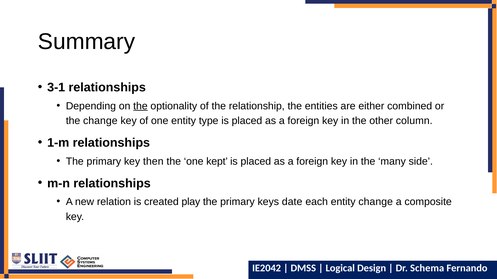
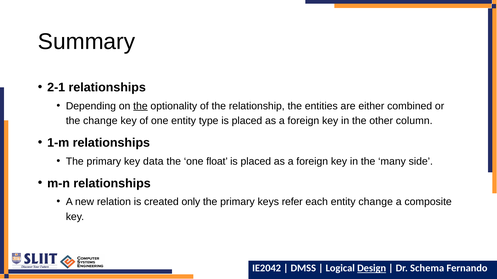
3-1: 3-1 -> 2-1
then: then -> data
kept: kept -> float
play: play -> only
date: date -> refer
Design underline: none -> present
